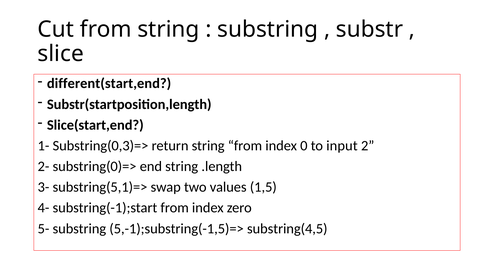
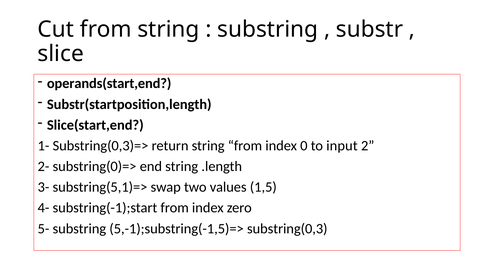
different(start,end: different(start,end -> operands(start,end
substring(4,5: substring(4,5 -> substring(0,3
